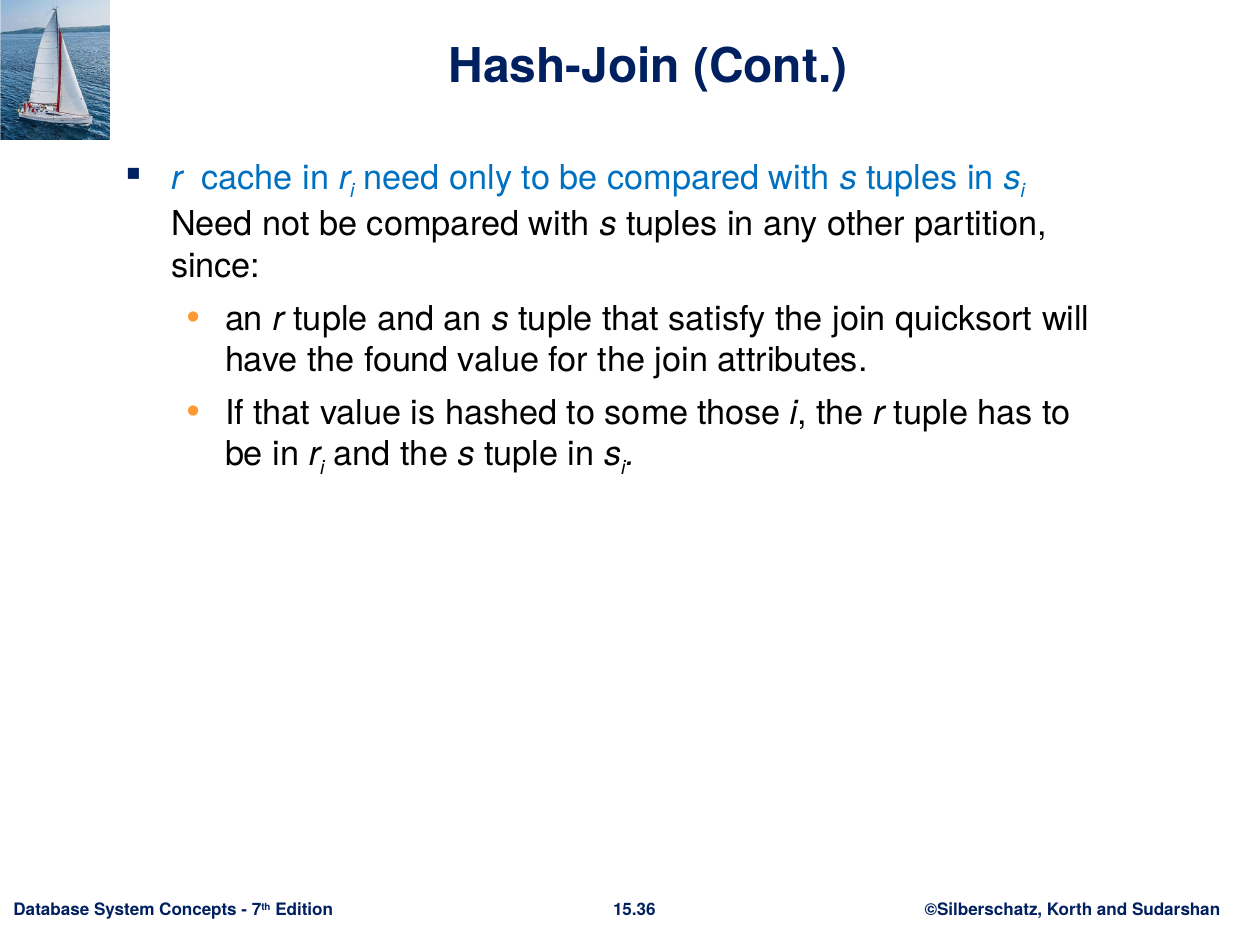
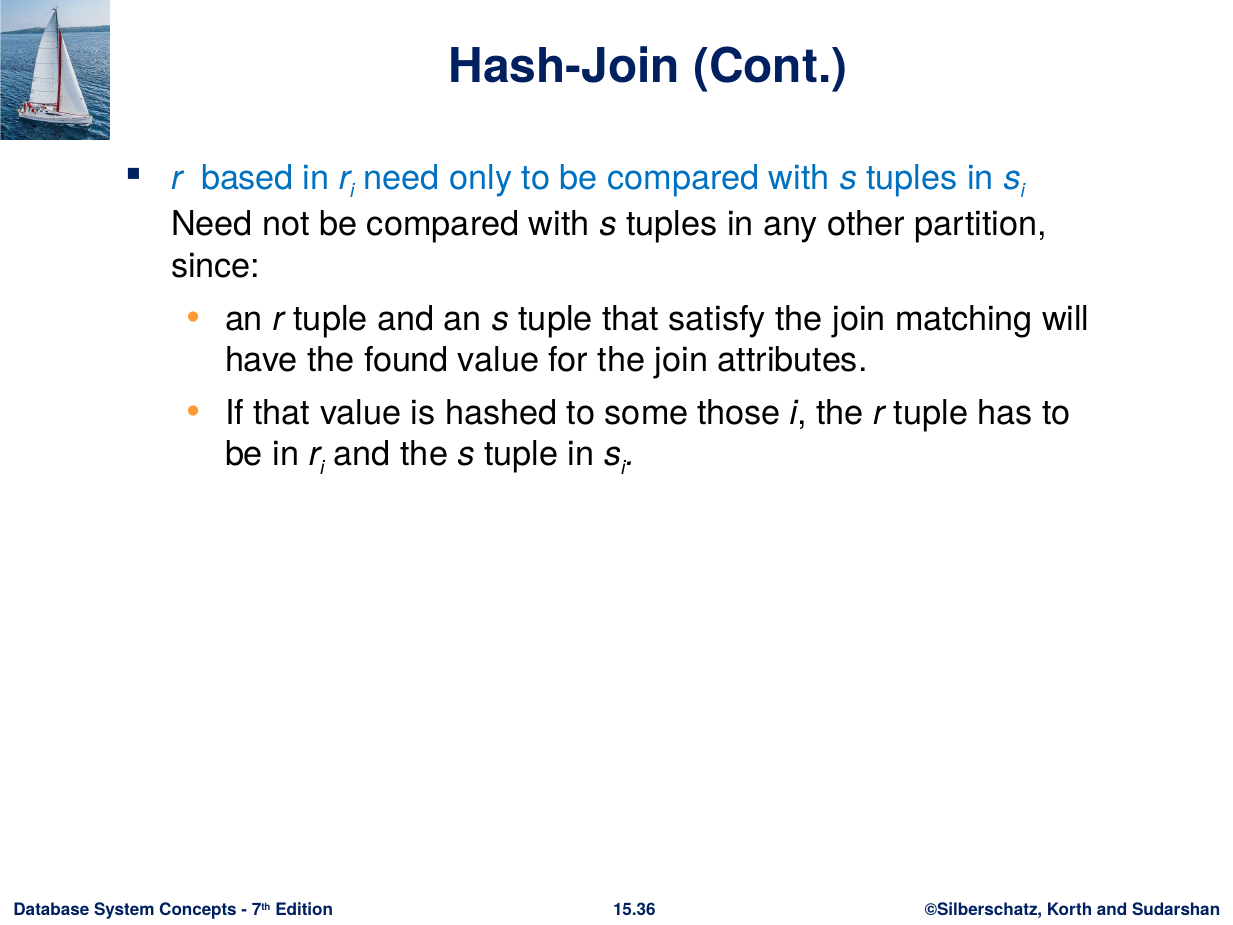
cache: cache -> based
quicksort: quicksort -> matching
